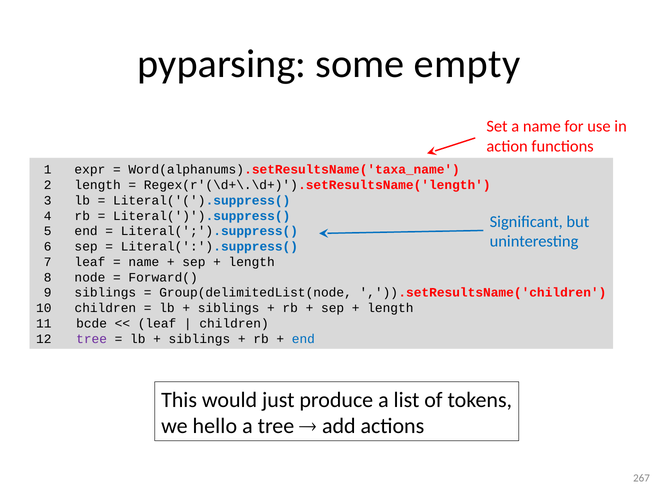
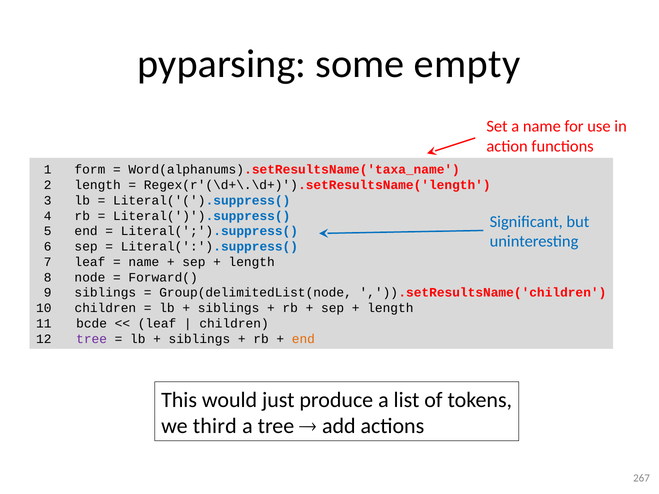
expr: expr -> form
end at (303, 339) colour: blue -> orange
hello: hello -> third
